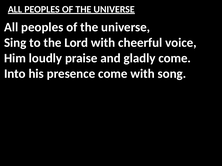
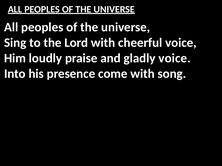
gladly come: come -> voice
